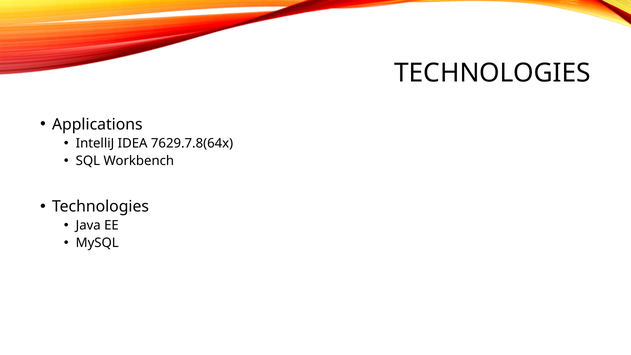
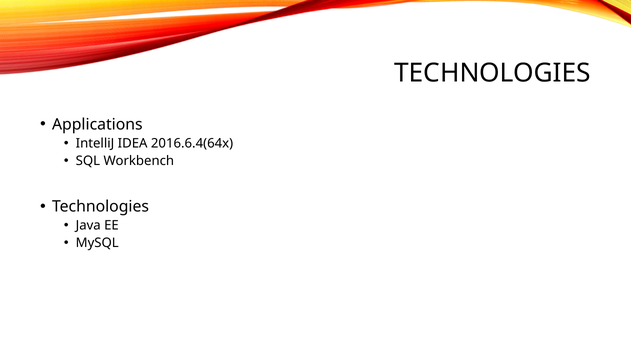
7629.7.8(64x: 7629.7.8(64x -> 2016.6.4(64x
